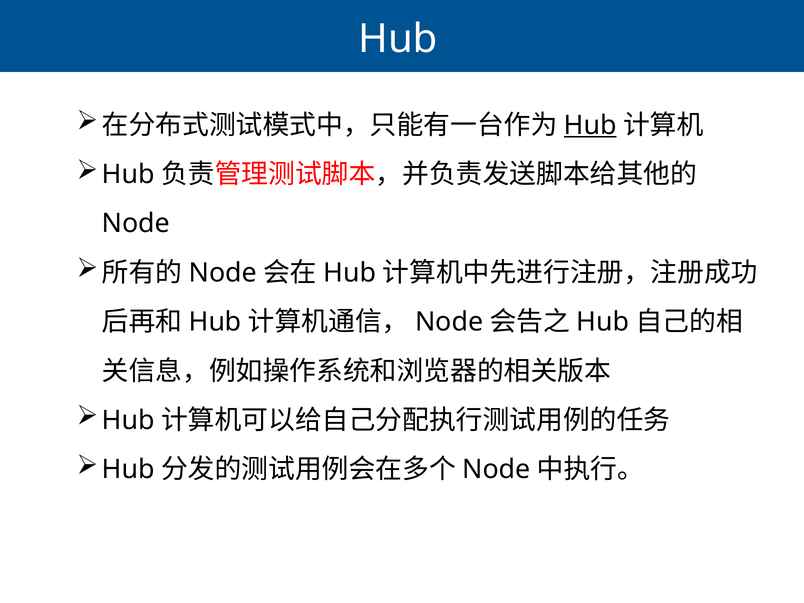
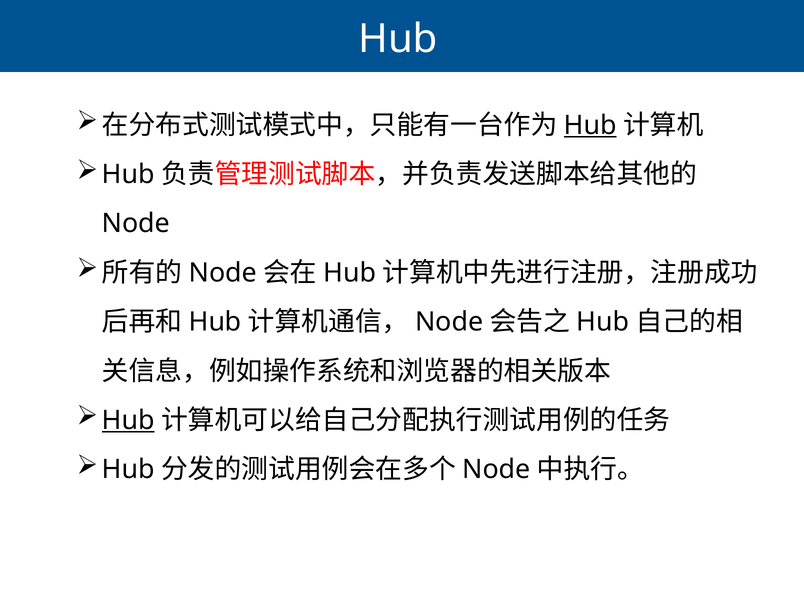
Hub at (128, 420) underline: none -> present
